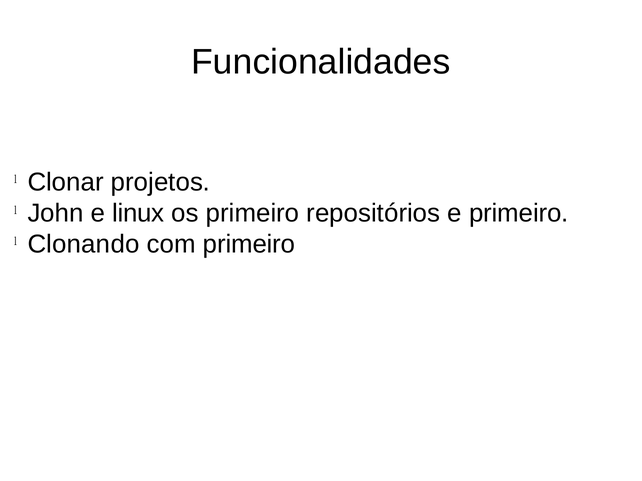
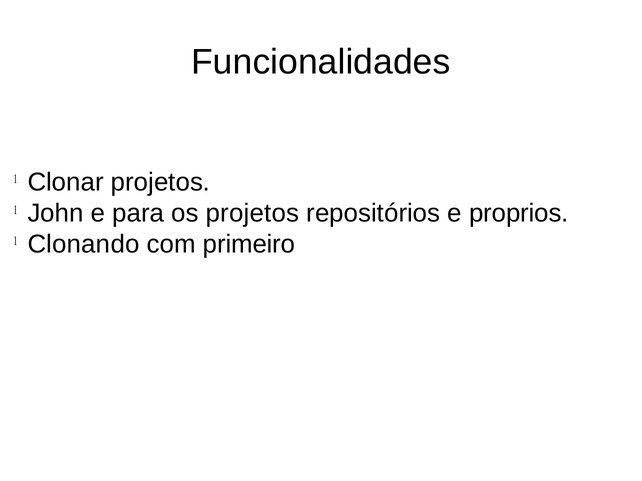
linux: linux -> para
os primeiro: primeiro -> projetos
e primeiro: primeiro -> proprios
